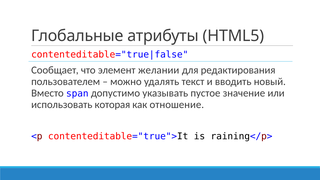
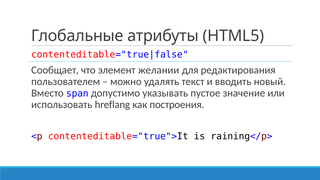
которая: которая -> hreflang
отношение: отношение -> построения
